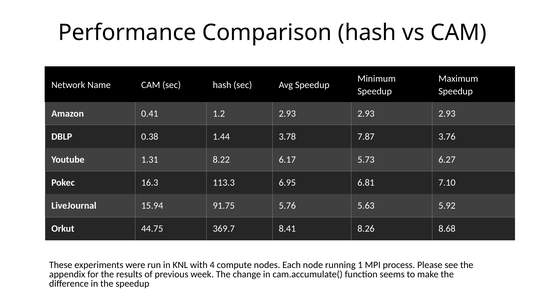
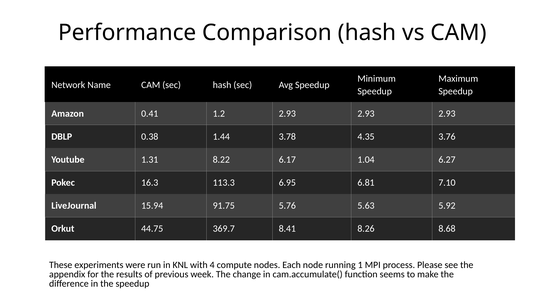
7.87: 7.87 -> 4.35
5.73: 5.73 -> 1.04
